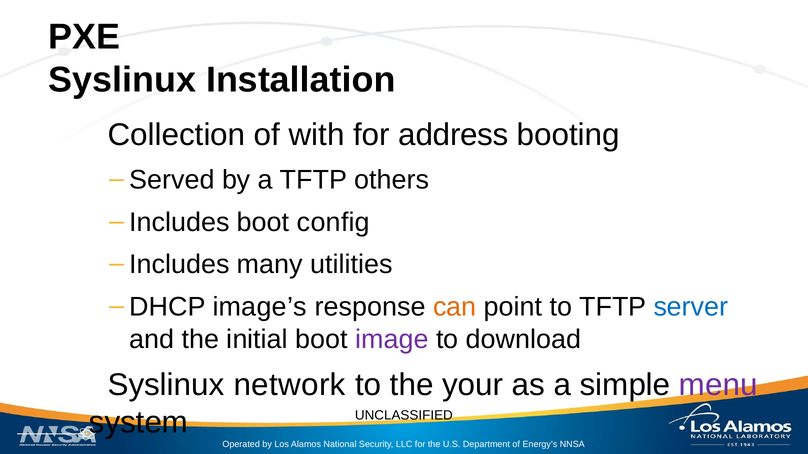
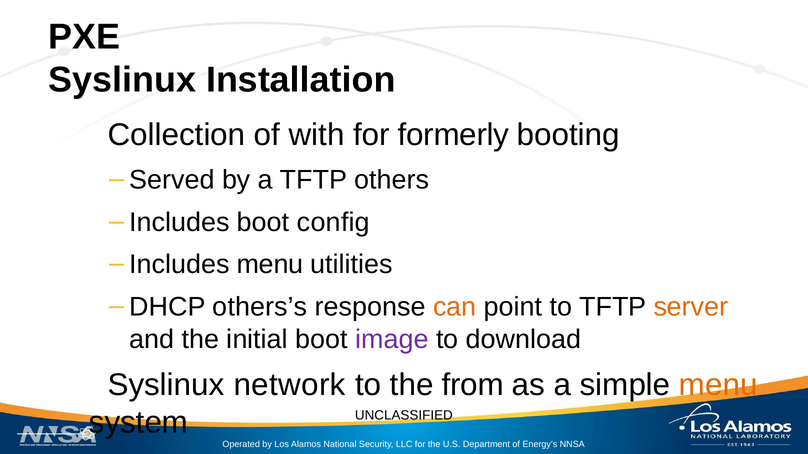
address: address -> formerly
Includes many: many -> menu
image’s: image’s -> others’s
server colour: blue -> orange
your: your -> from
menu at (718, 385) colour: purple -> orange
